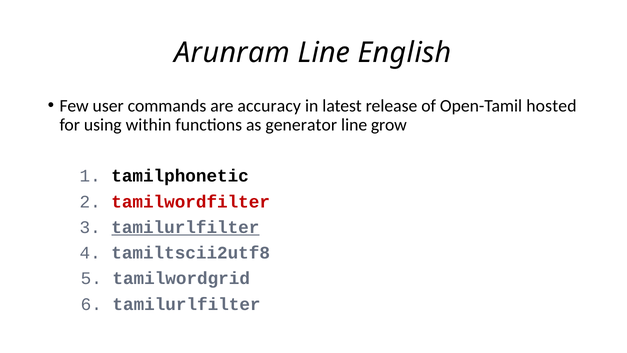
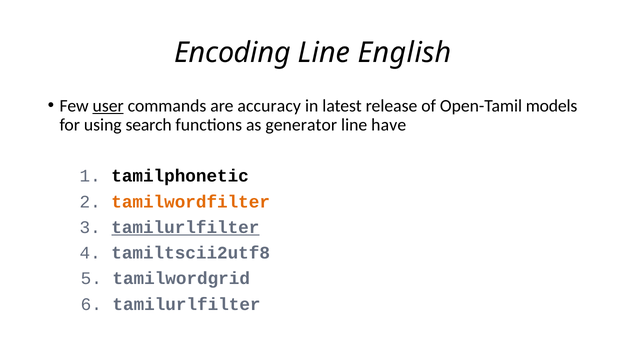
Arunram: Arunram -> Encoding
user underline: none -> present
hosted: hosted -> models
within: within -> search
grow: grow -> have
tamilwordfilter colour: red -> orange
